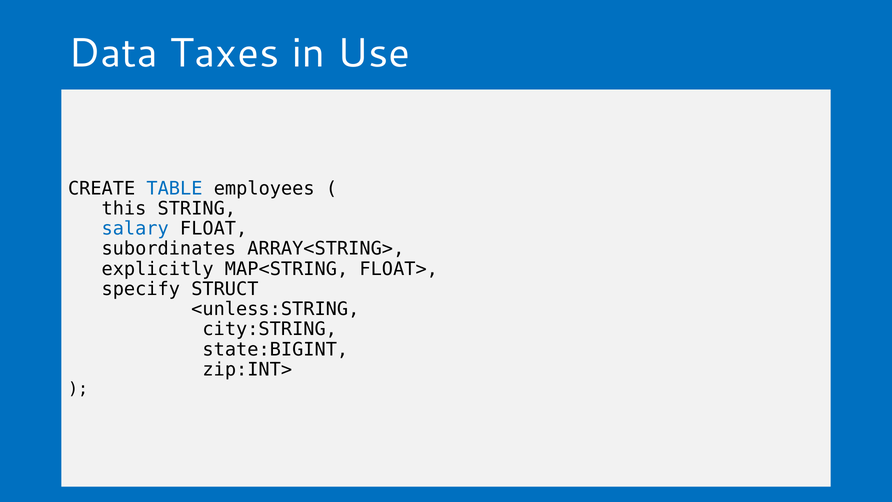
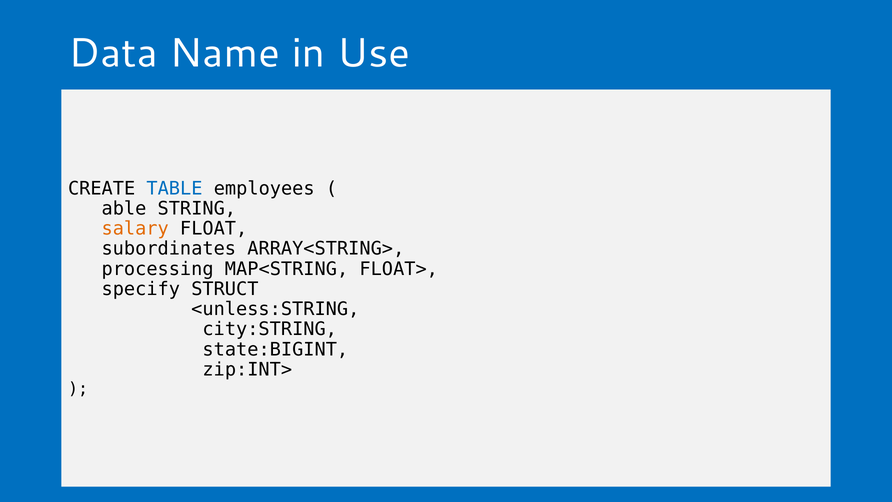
Taxes: Taxes -> Name
this: this -> able
salary colour: blue -> orange
explicitly: explicitly -> processing
